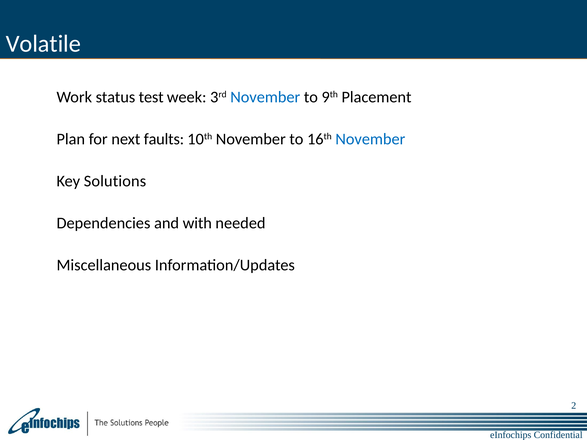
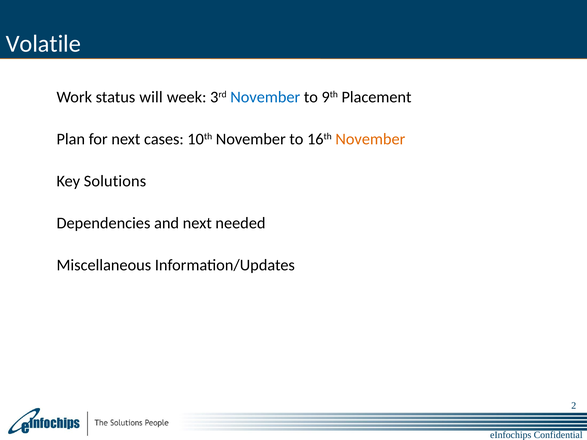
test: test -> will
faults: faults -> cases
November at (370, 139) colour: blue -> orange
and with: with -> next
